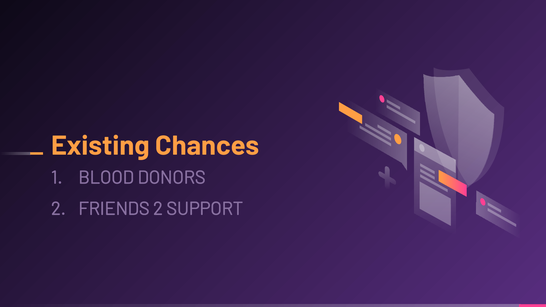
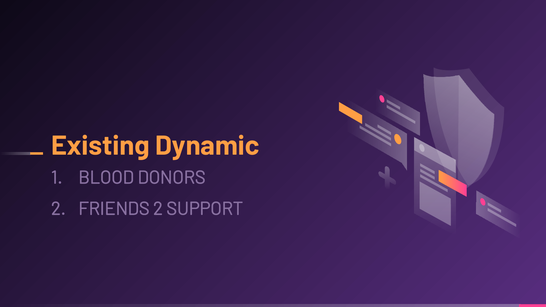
Chances: Chances -> Dynamic
